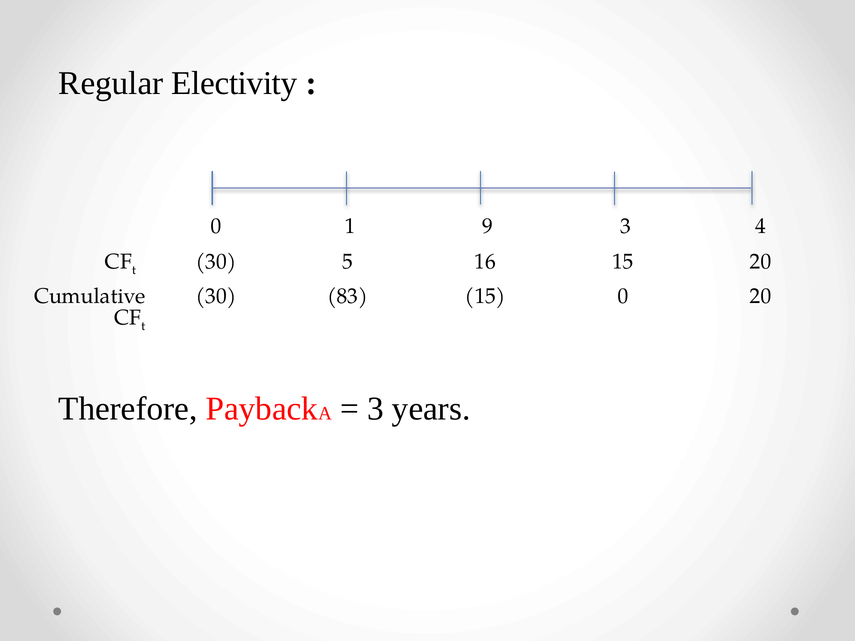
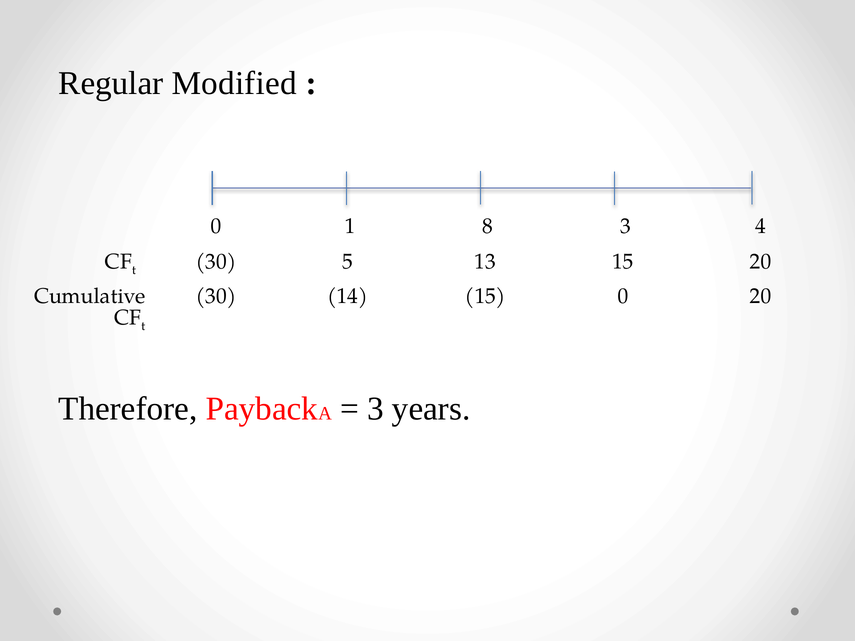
Electivity: Electivity -> Modified
9: 9 -> 8
16: 16 -> 13
83: 83 -> 14
